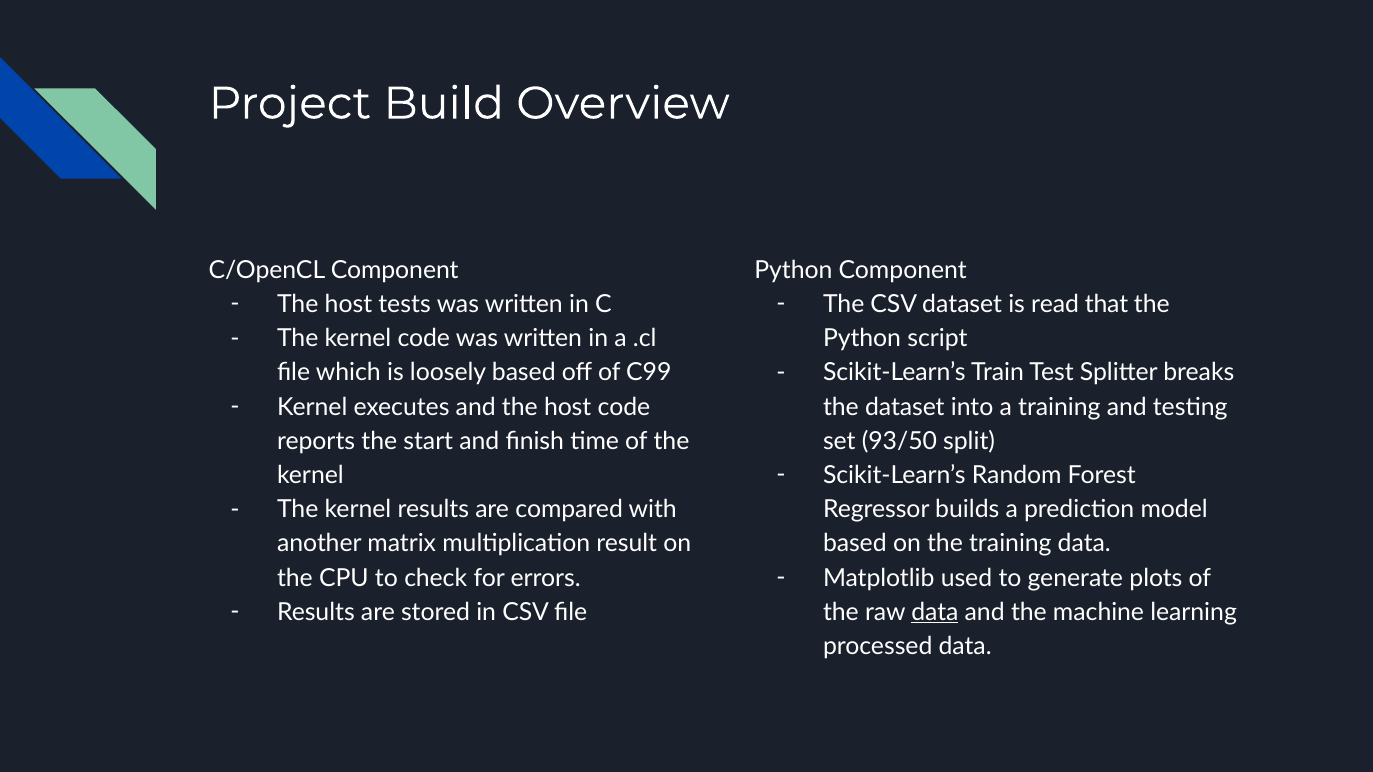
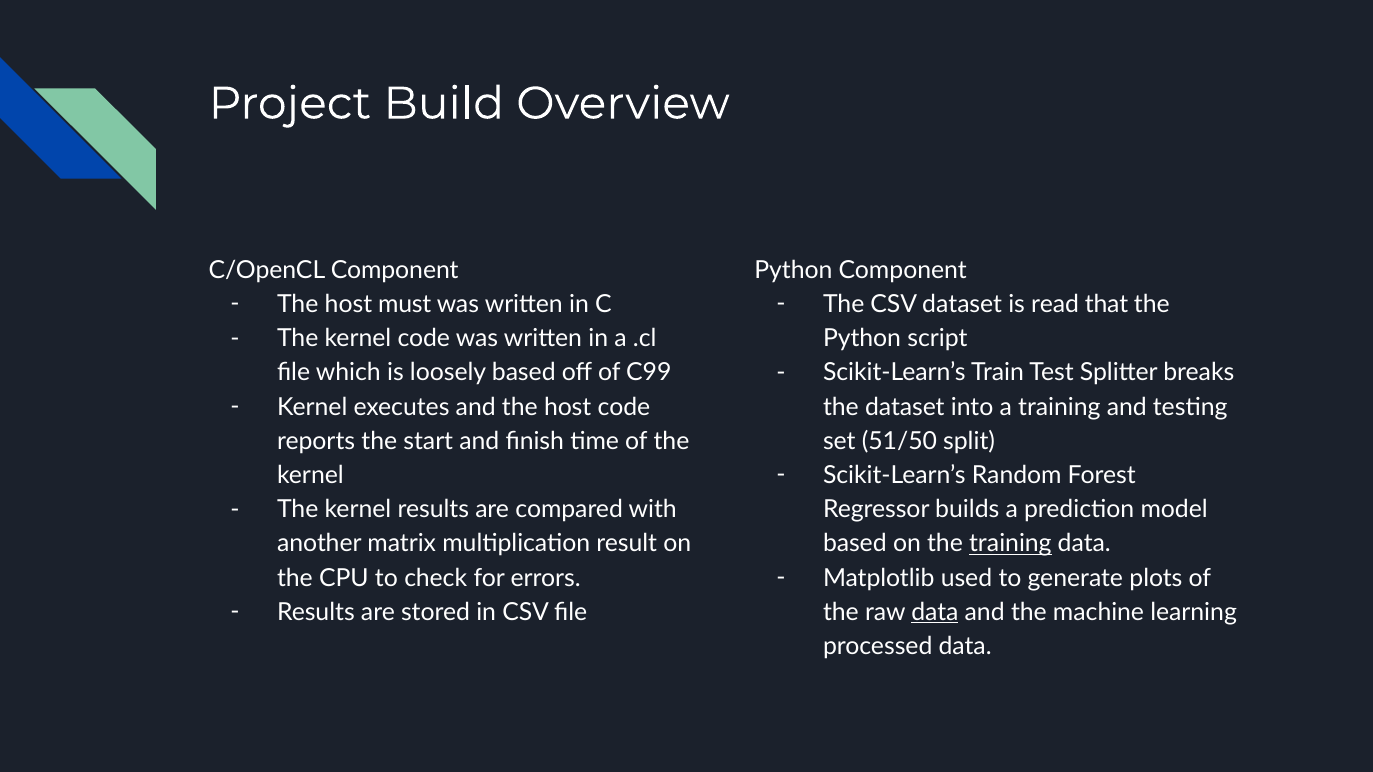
tests: tests -> must
93/50: 93/50 -> 51/50
training at (1010, 544) underline: none -> present
